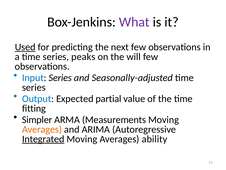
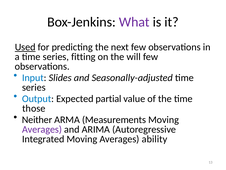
peaks: peaks -> fitting
Input Series: Series -> Slides
fitting: fitting -> those
Simpler: Simpler -> Neither
Averages at (42, 129) colour: orange -> purple
Integrated underline: present -> none
